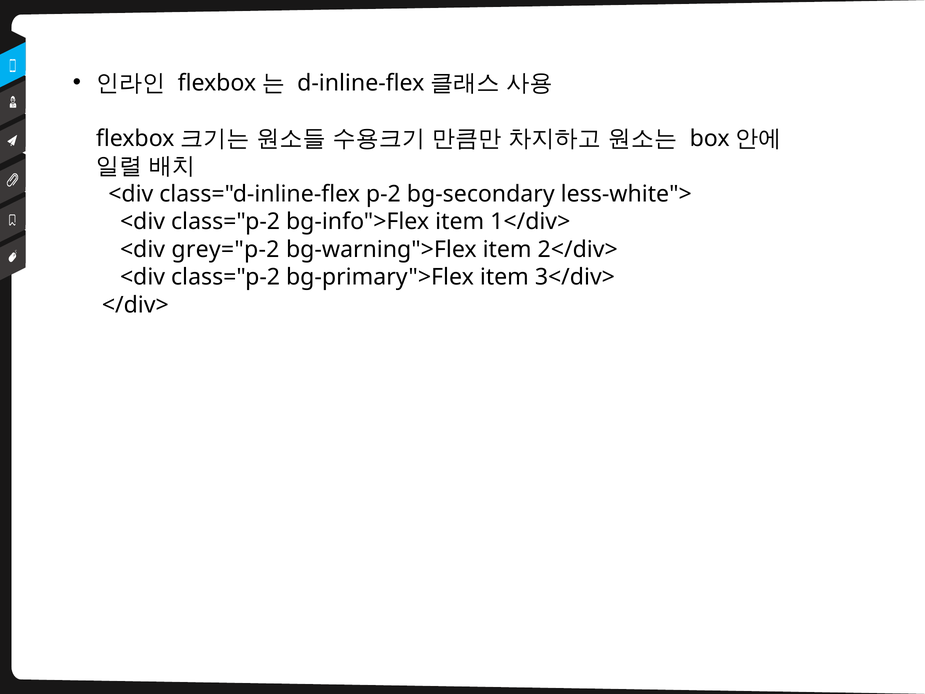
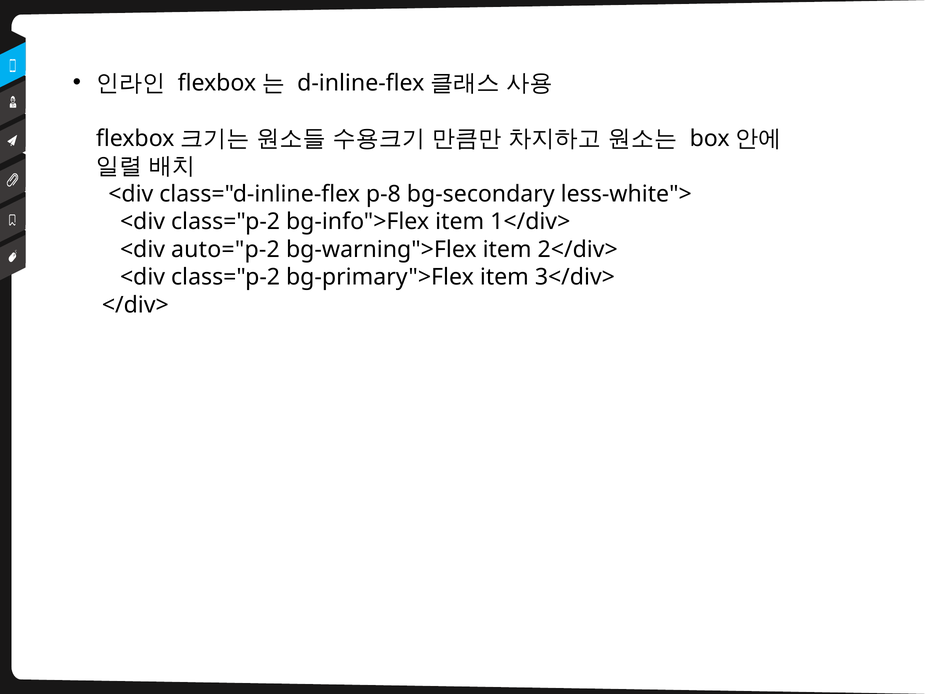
p-2: p-2 -> p-8
grey="p-2: grey="p-2 -> auto="p-2
